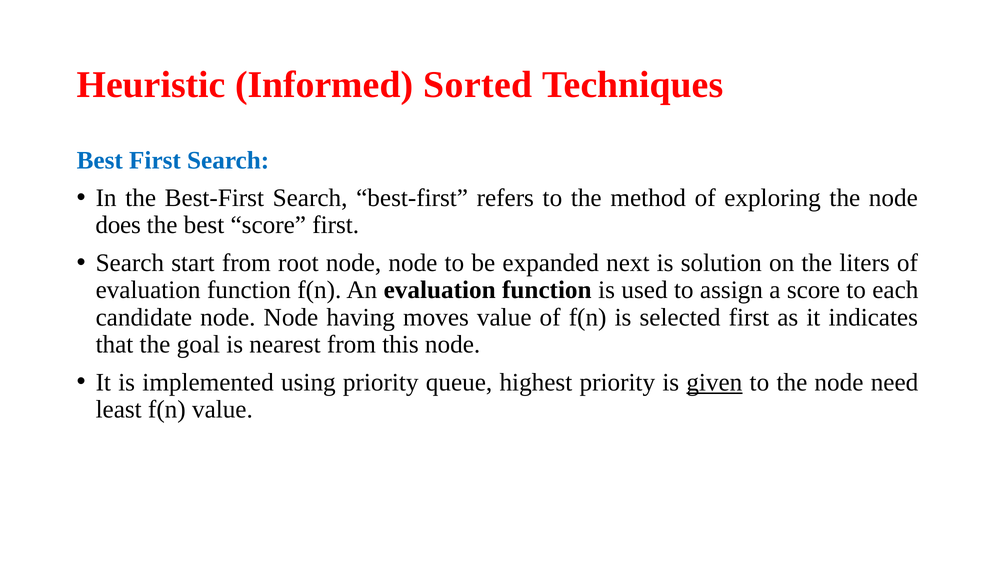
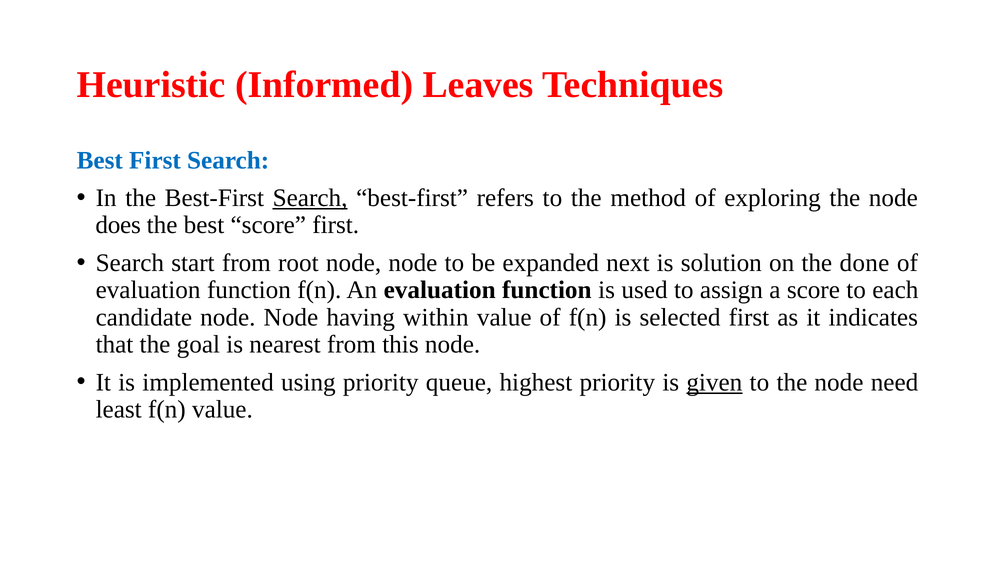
Sorted: Sorted -> Leaves
Search at (310, 198) underline: none -> present
liters: liters -> done
moves: moves -> within
